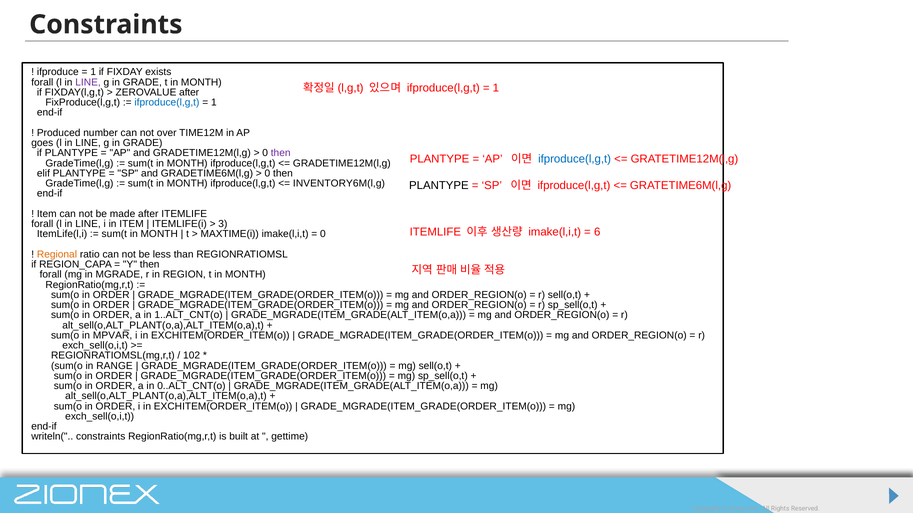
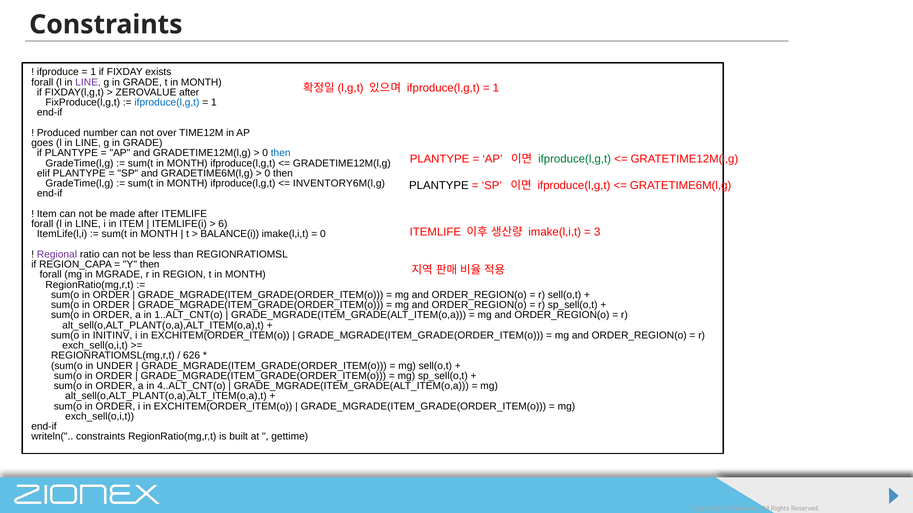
then at (281, 153) colour: purple -> blue
ifproduce(l,g,t at (575, 159) colour: blue -> green
3: 3 -> 6
6: 6 -> 3
MAXTIME(i: MAXTIME(i -> BALANCE(i
Regional colour: orange -> purple
MPVAR: MPVAR -> INITINV
102: 102 -> 626
RANGE: RANGE -> UNDER
0..ALT_CNT(o: 0..ALT_CNT(o -> 4..ALT_CNT(o
